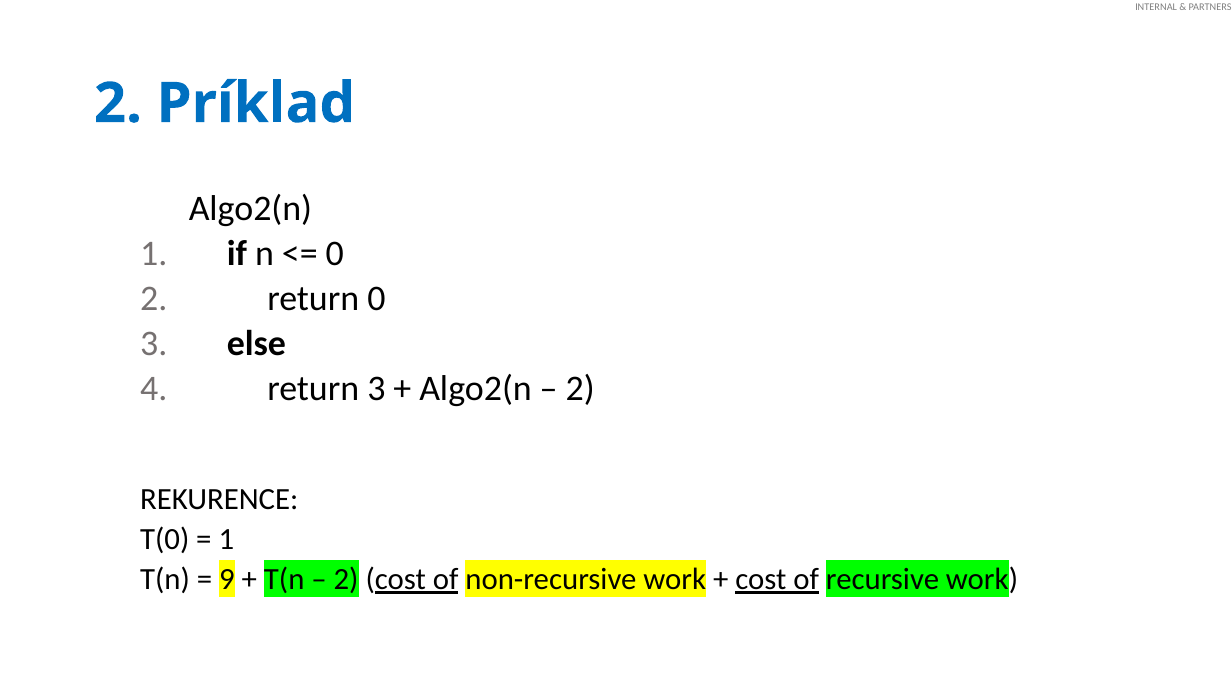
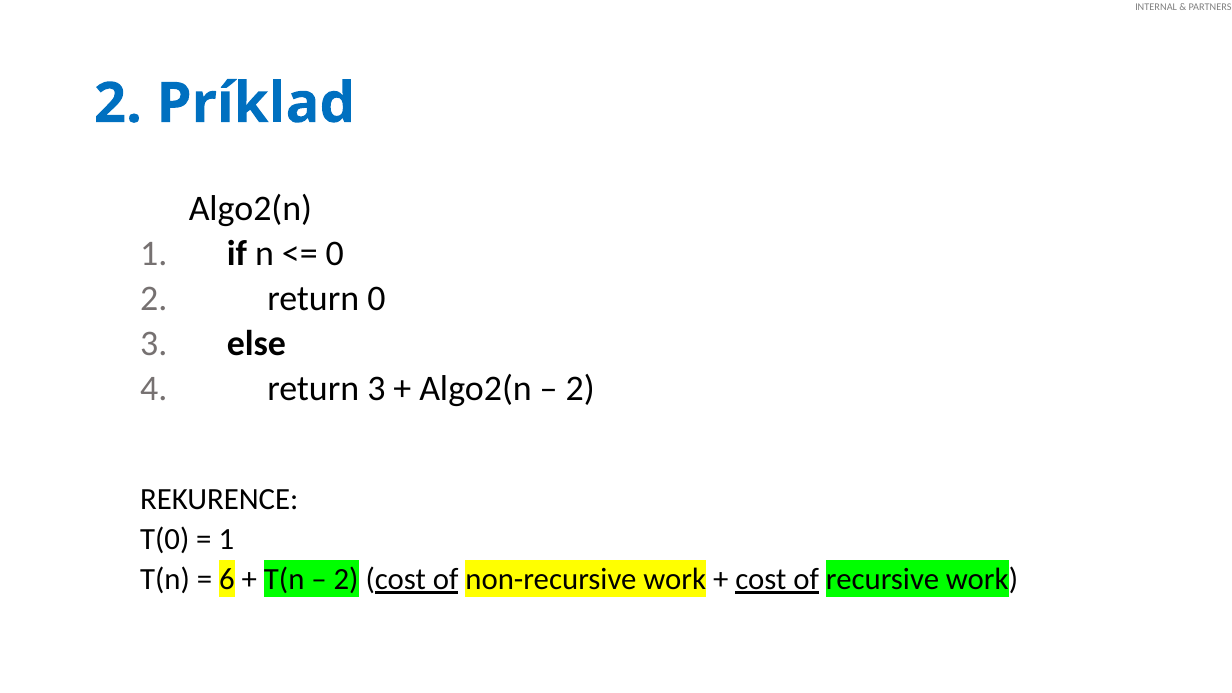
9: 9 -> 6
